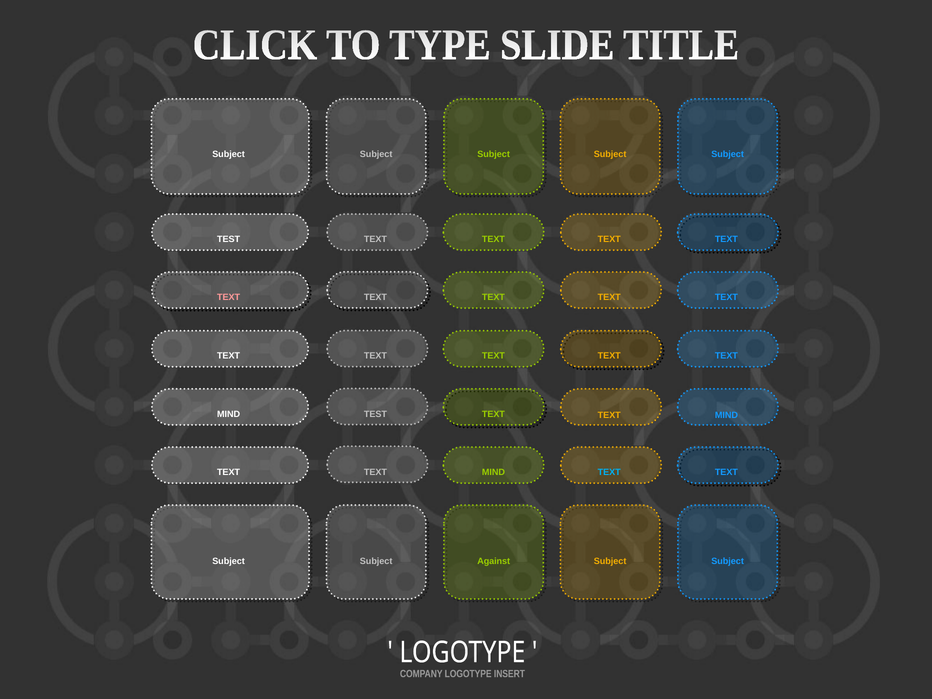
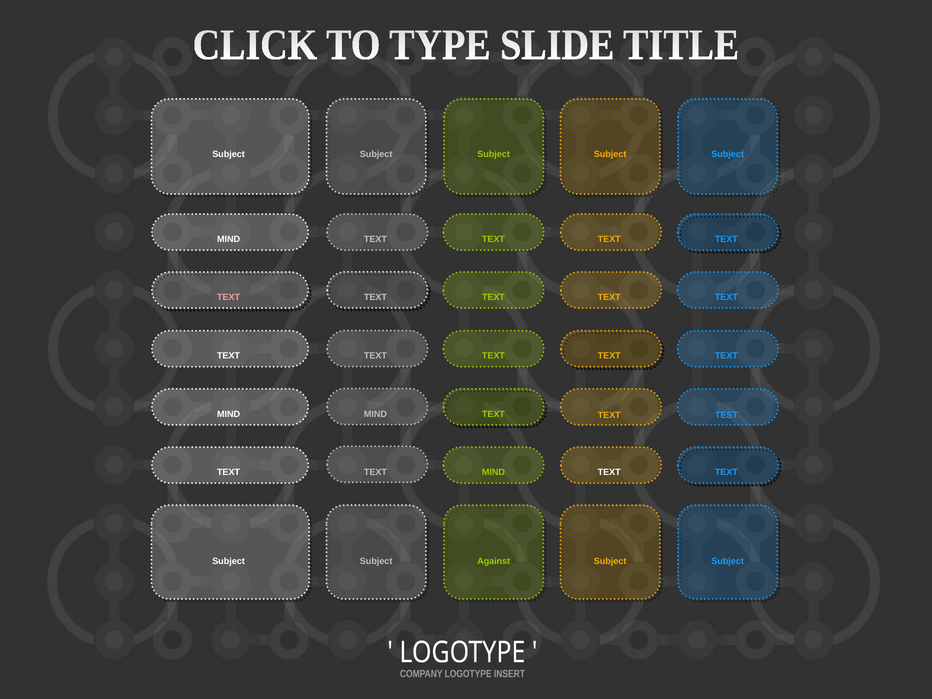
TEST at (229, 239): TEST -> MIND
TEST at (375, 414): TEST -> MIND
MIND at (726, 415): MIND -> TEST
TEXT at (609, 472) colour: light blue -> white
